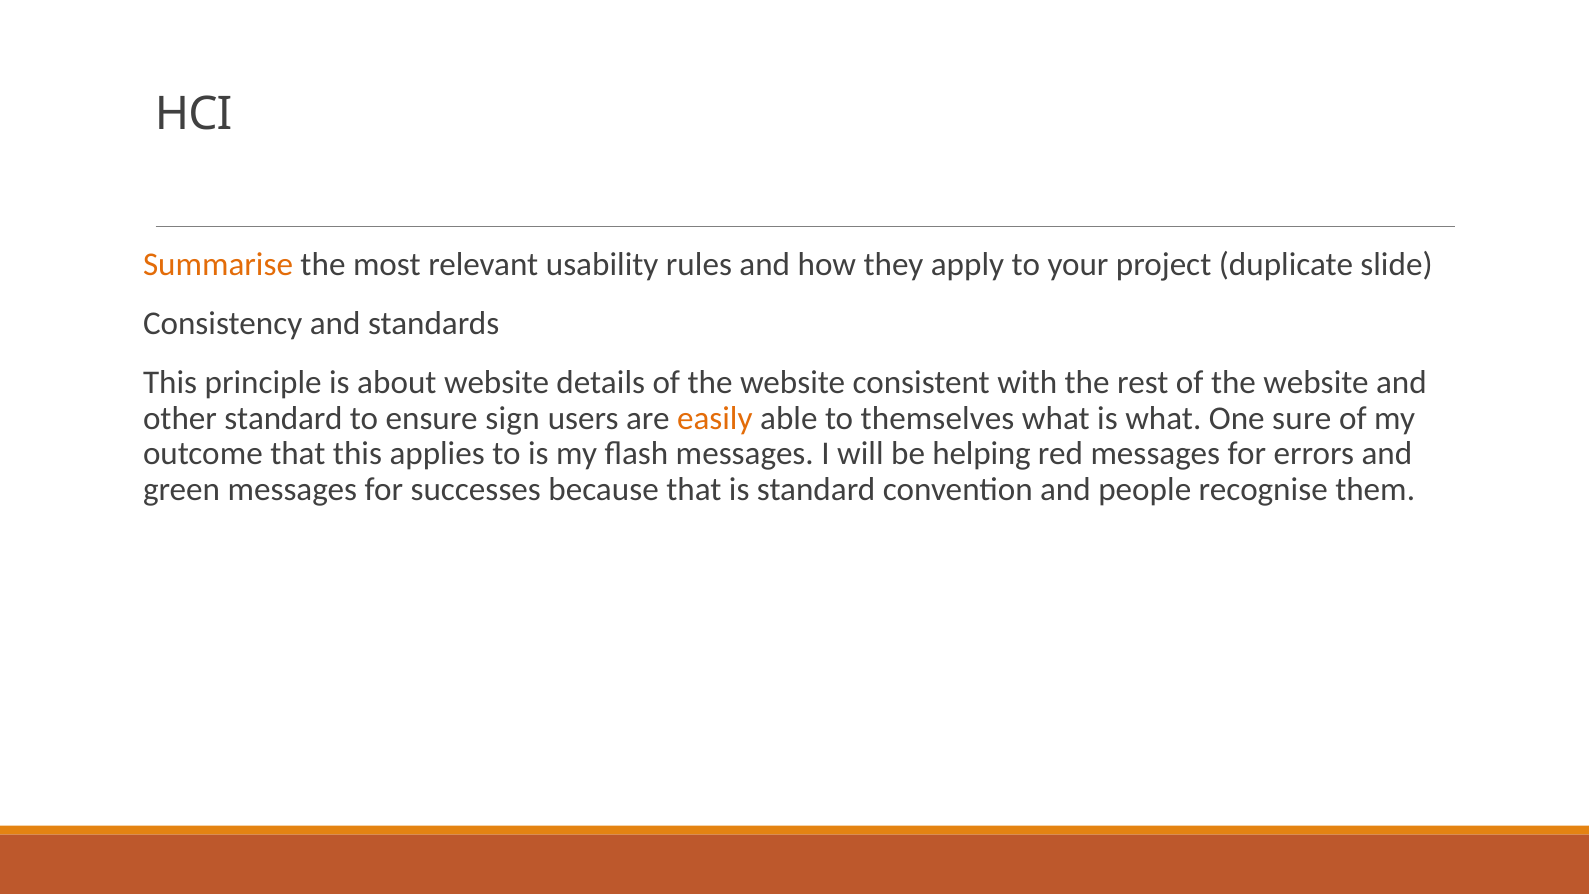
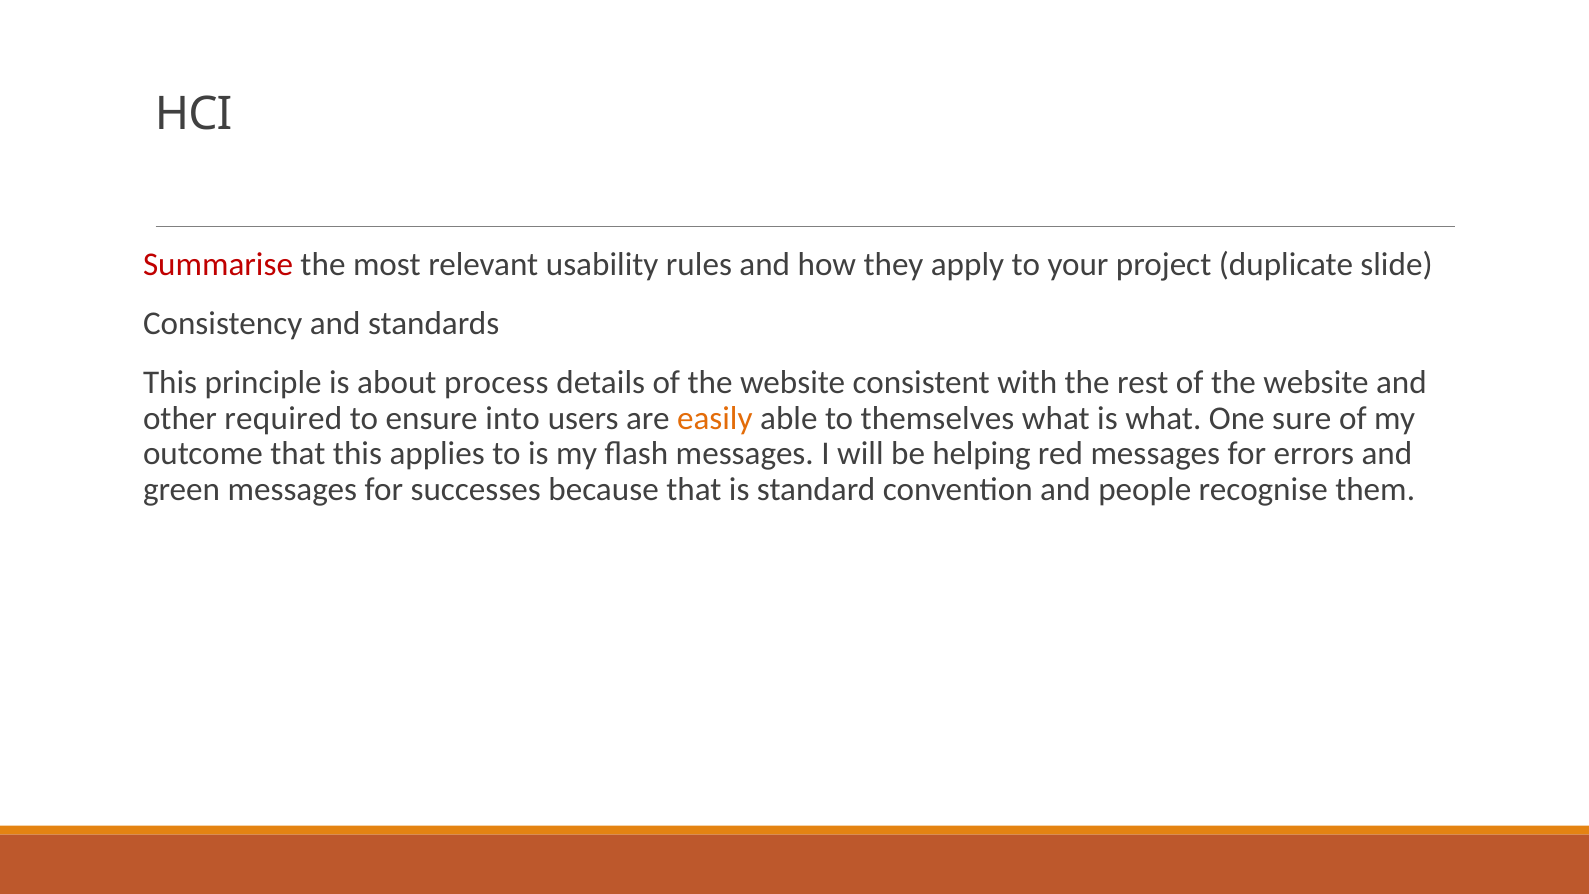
Summarise colour: orange -> red
about website: website -> process
other standard: standard -> required
sign: sign -> into
